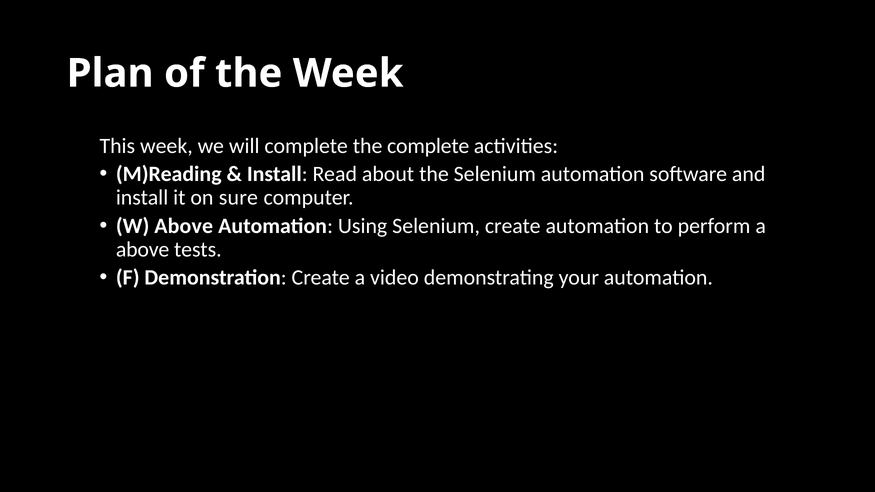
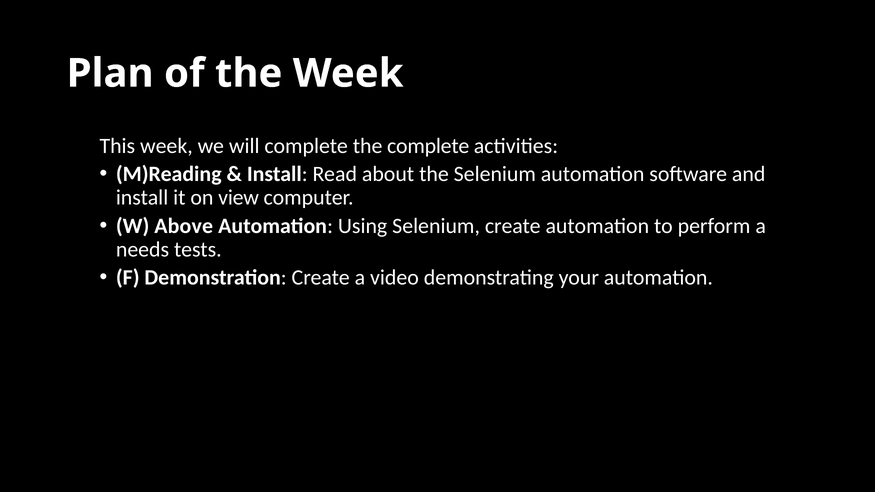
sure: sure -> view
above at (143, 250): above -> needs
